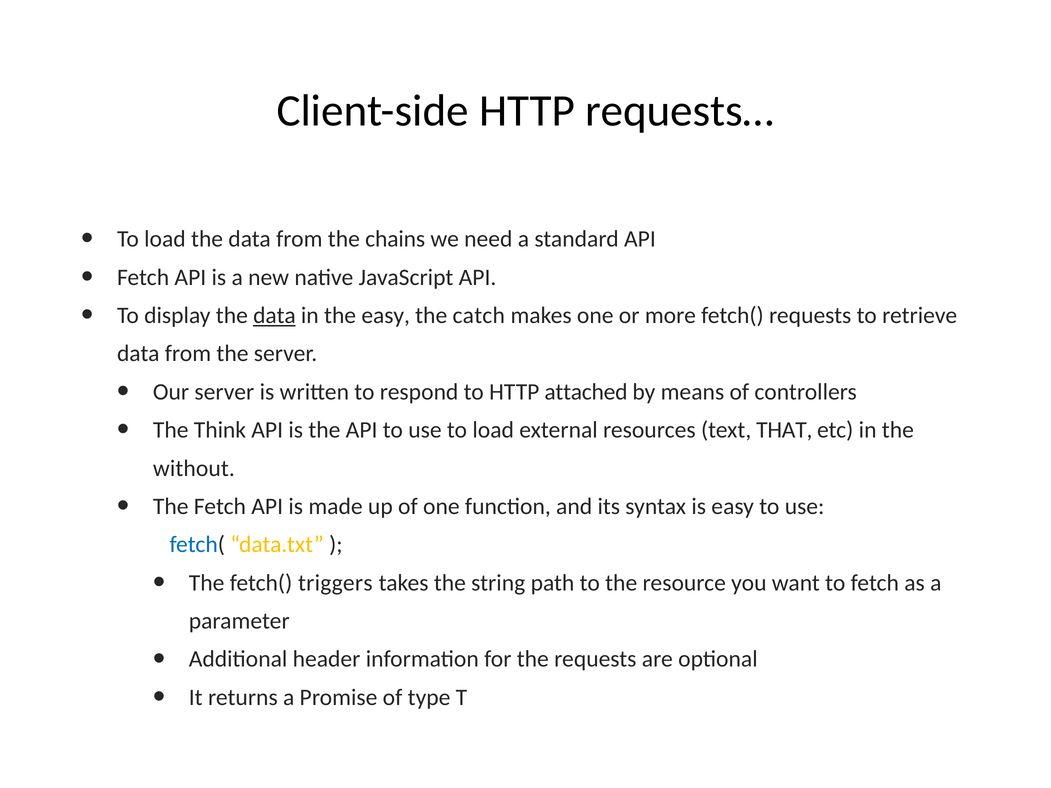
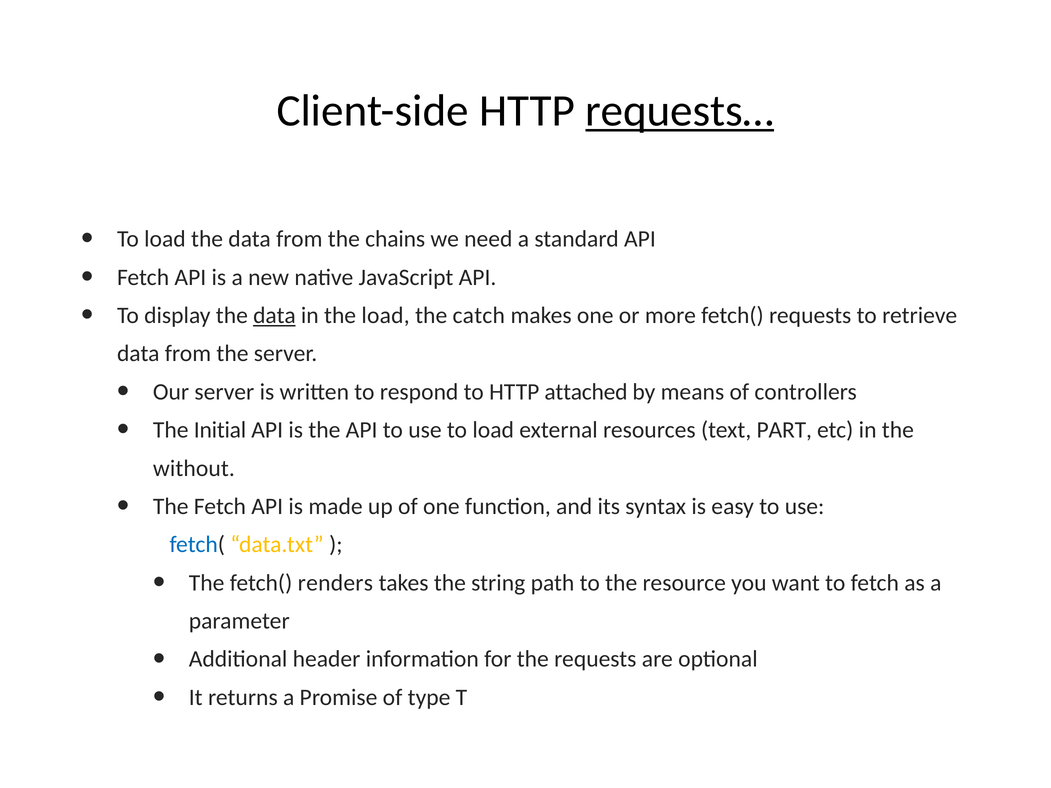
requests… underline: none -> present
the easy: easy -> load
Think: Think -> Initial
THAT: THAT -> PART
triggers: triggers -> renders
